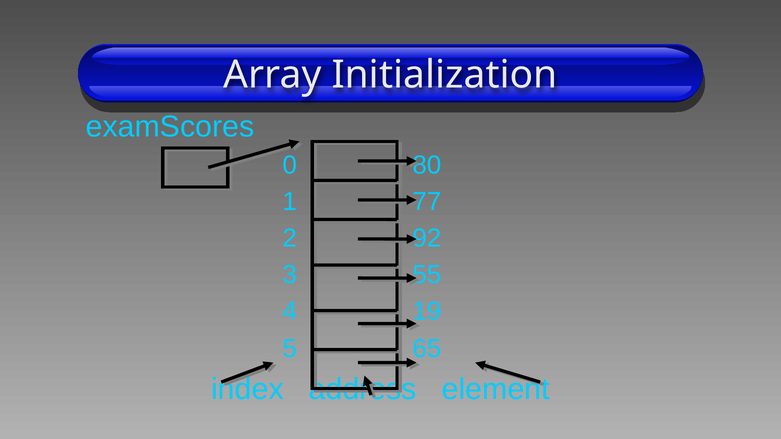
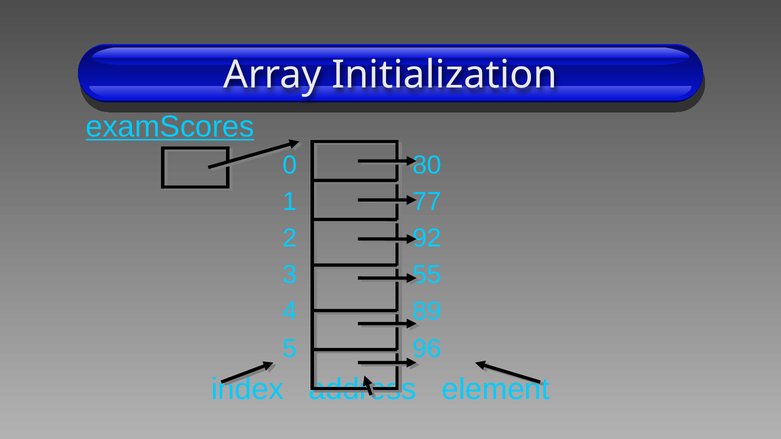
examScores underline: none -> present
19: 19 -> 89
65: 65 -> 96
